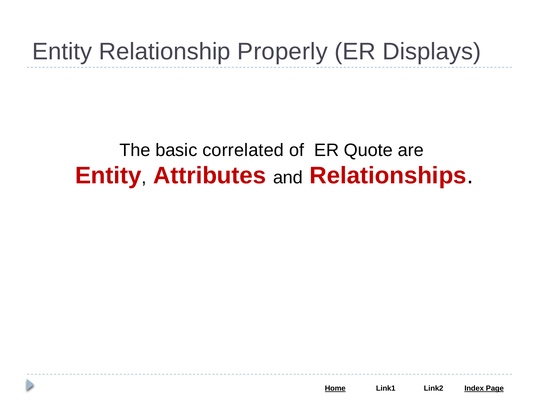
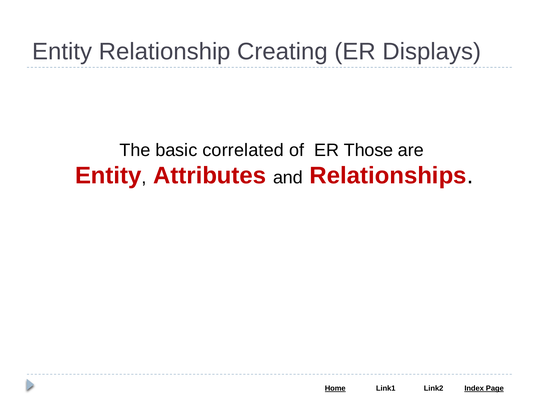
Properly: Properly -> Creating
Quote: Quote -> Those
